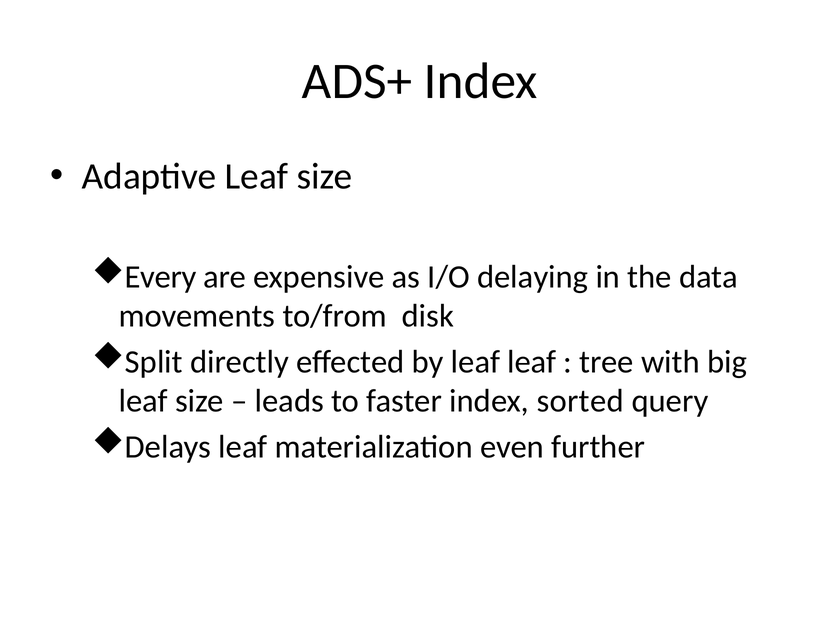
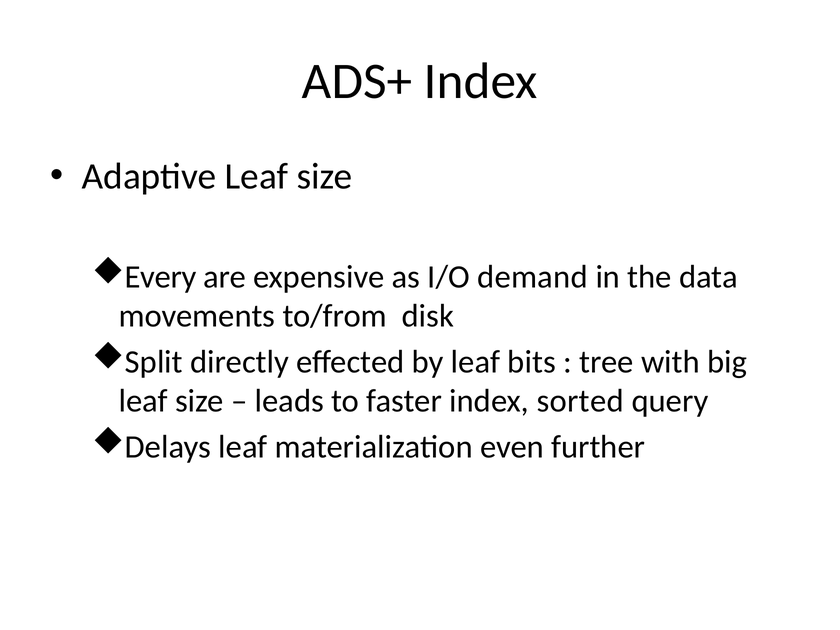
delaying: delaying -> demand
leaf leaf: leaf -> bits
